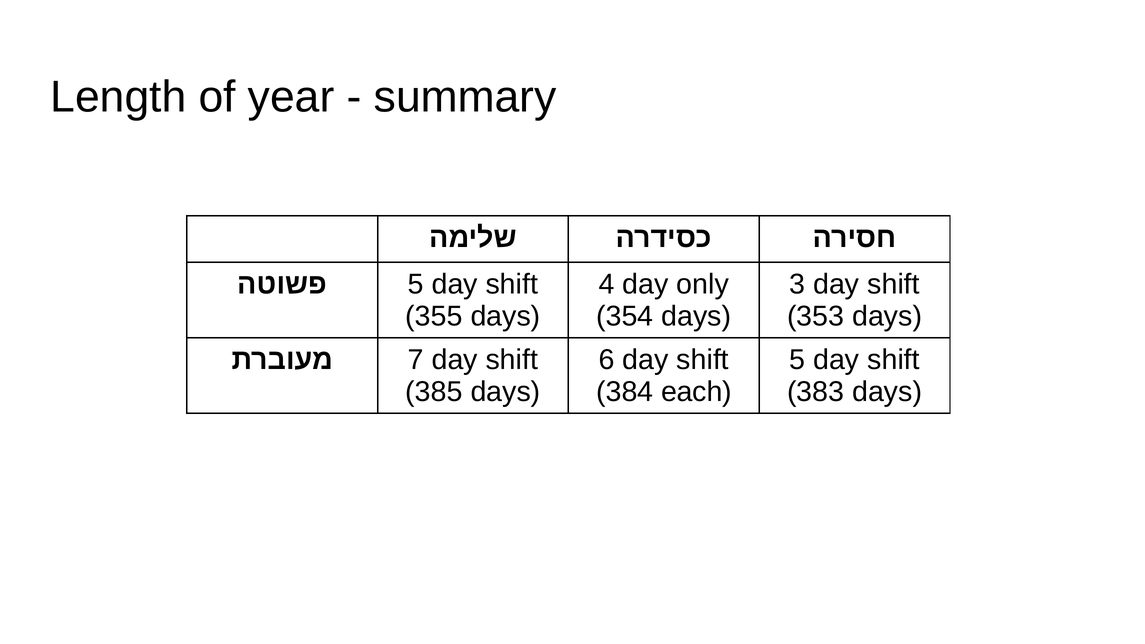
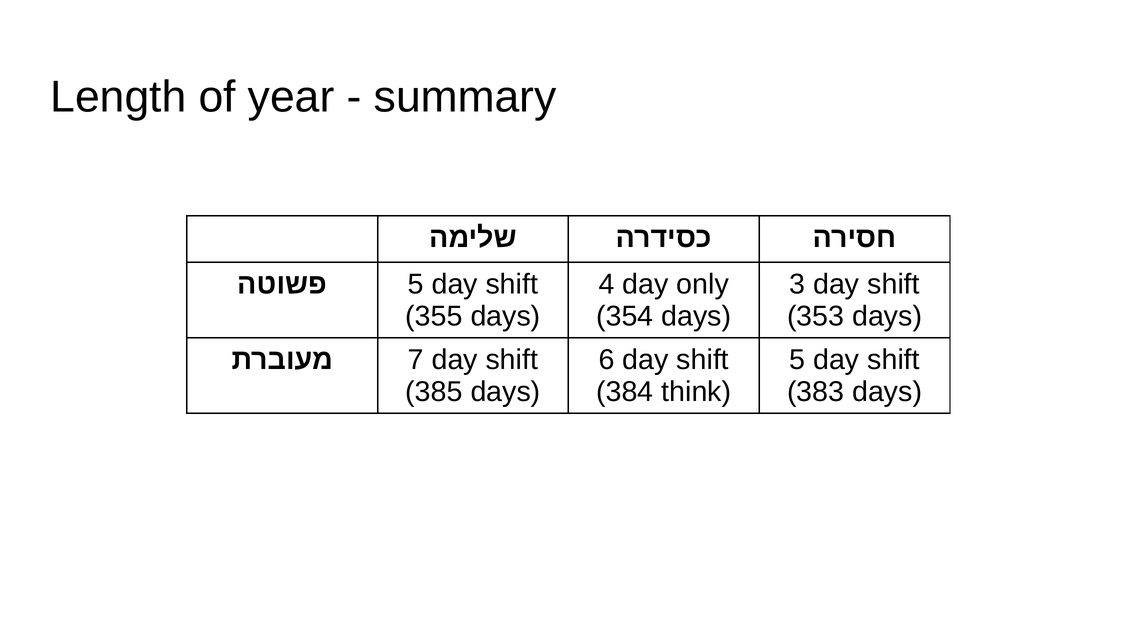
each: each -> think
